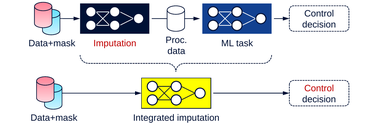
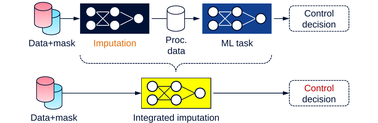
Imputation at (115, 43) colour: red -> orange
